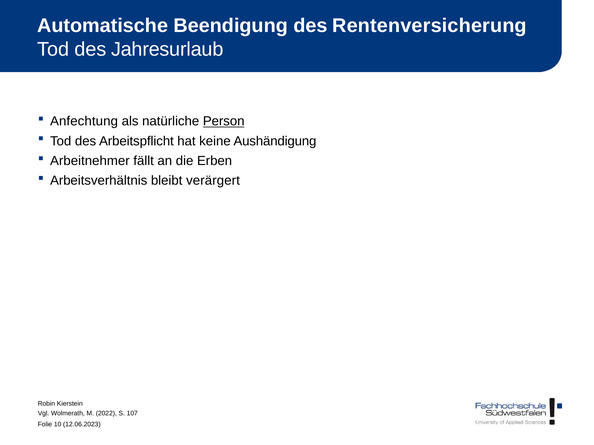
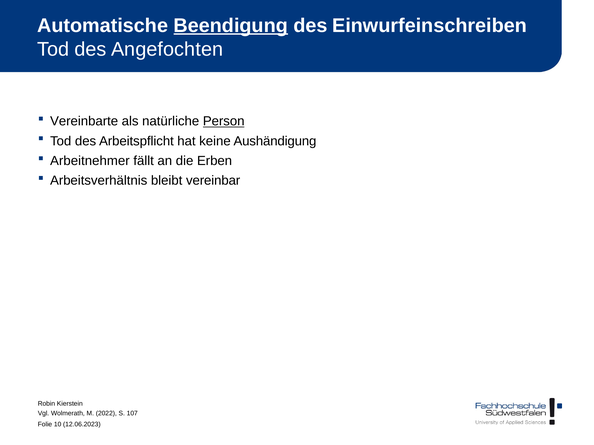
Beendigung underline: none -> present
Rentenversicherung: Rentenversicherung -> Einwurfeinschreiben
Jahresurlaub: Jahresurlaub -> Angefochten
Anfechtung: Anfechtung -> Vereinbarte
verärgert: verärgert -> vereinbar
